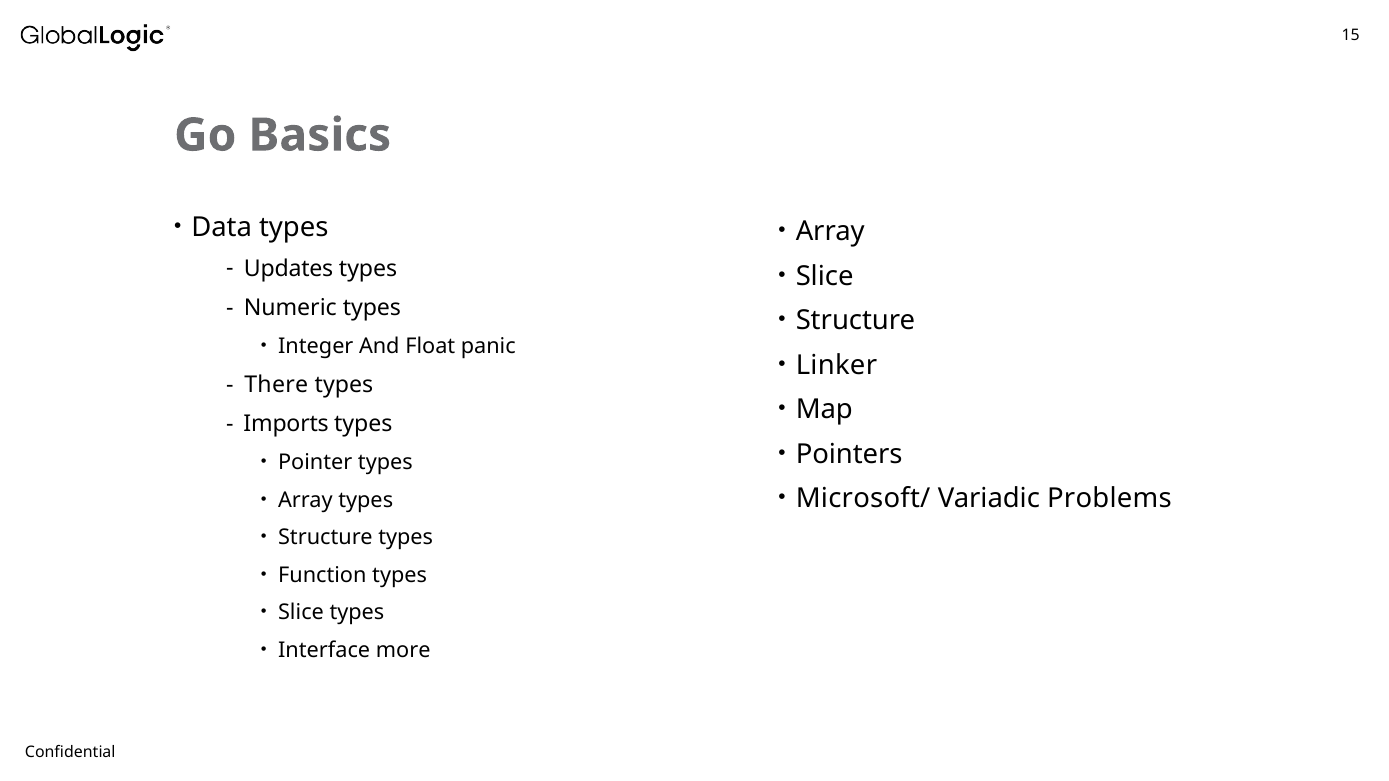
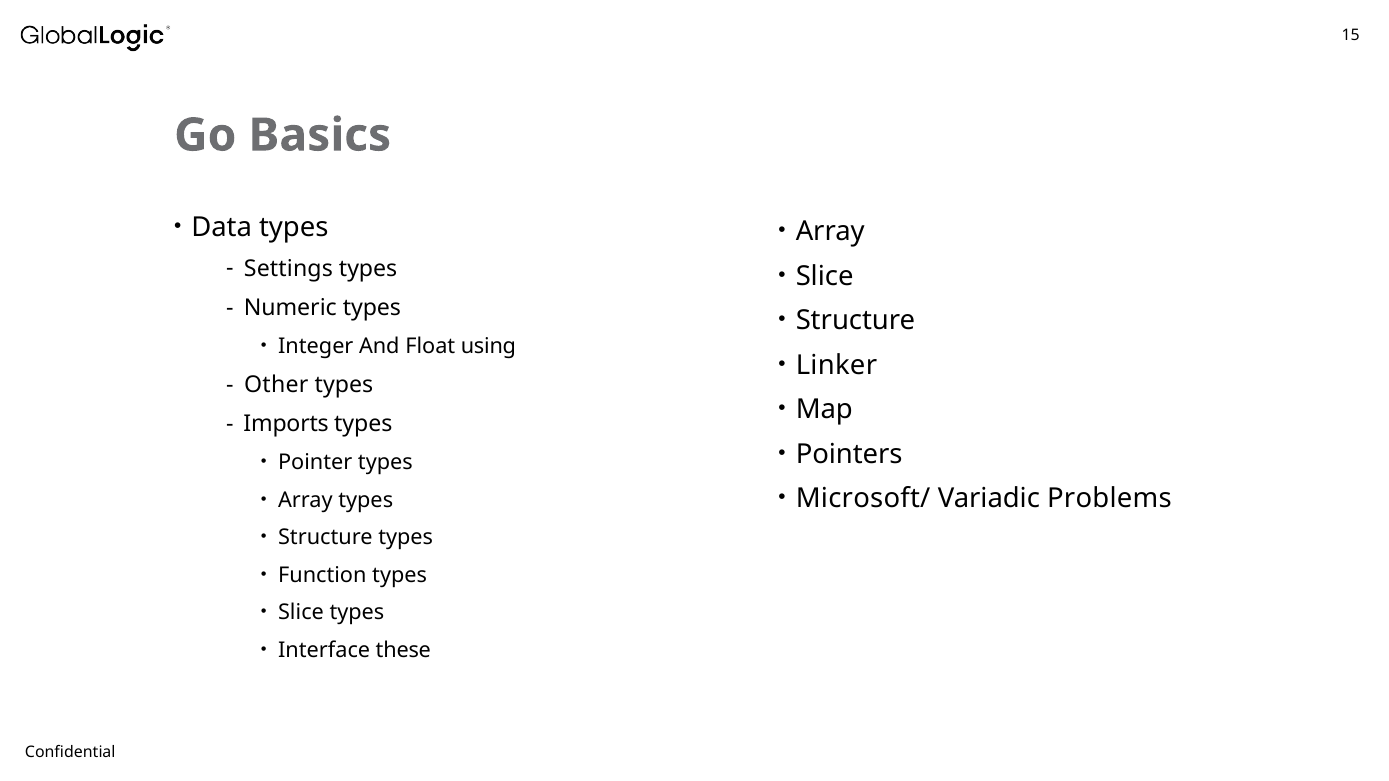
Updates: Updates -> Settings
panic: panic -> using
There: There -> Other
more: more -> these
